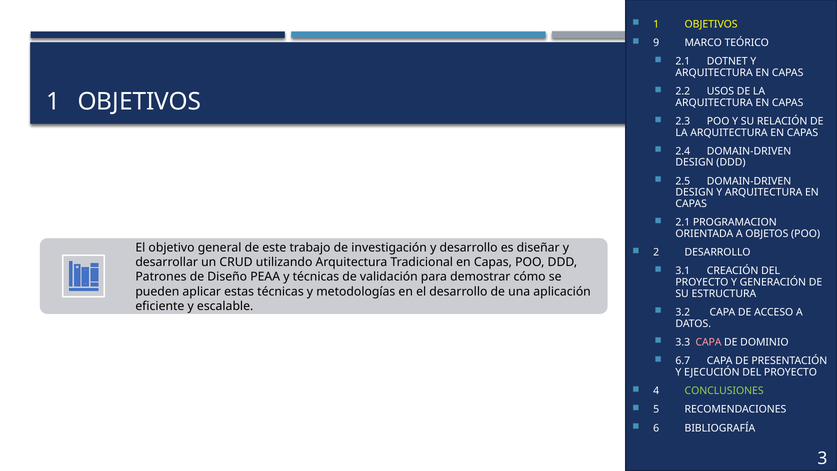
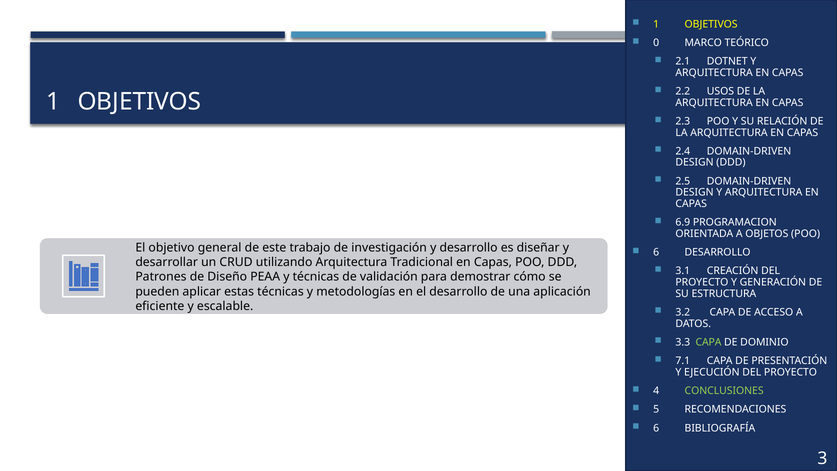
9: 9 -> 0
2.1 at (683, 222): 2.1 -> 6.9
2 at (656, 252): 2 -> 6
CAPA at (709, 342) colour: pink -> light green
6.7: 6.7 -> 7.1
